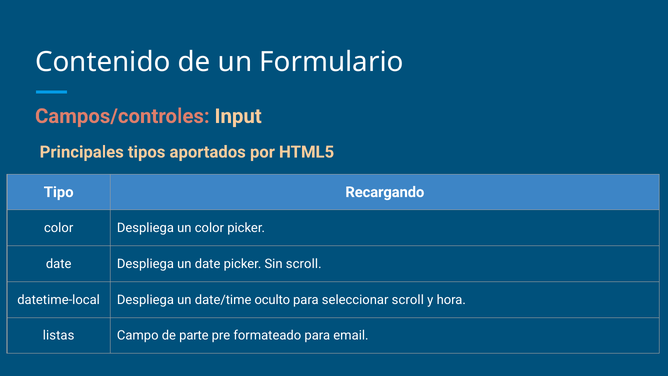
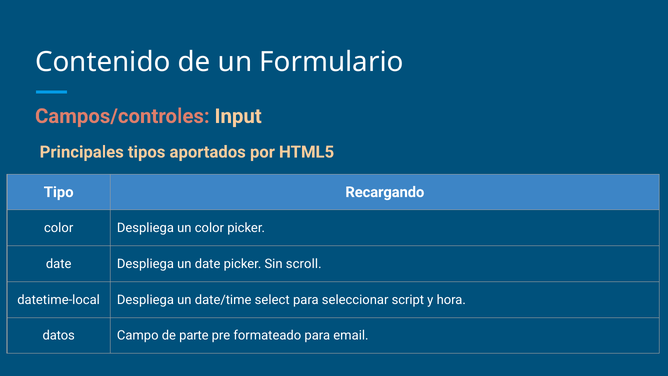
oculto: oculto -> select
seleccionar scroll: scroll -> script
listas: listas -> datos
